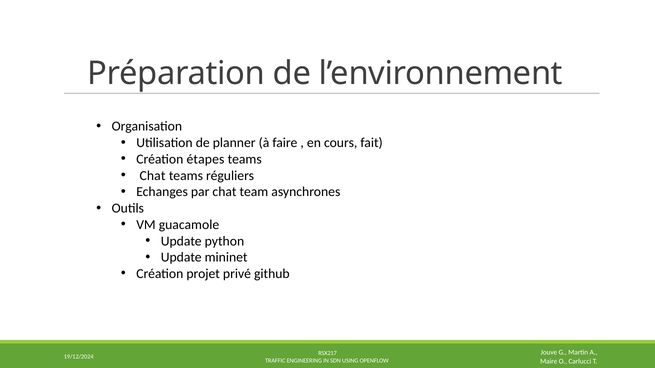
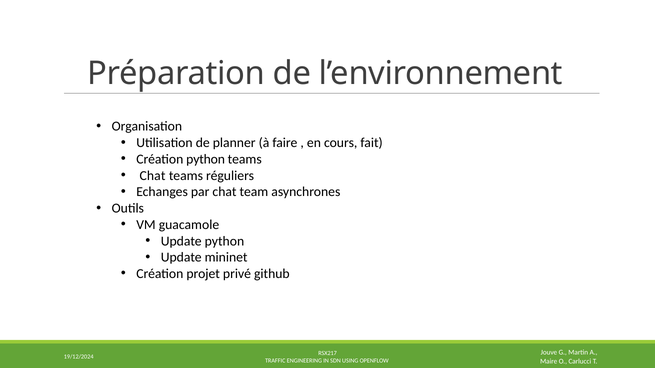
Création étapes: étapes -> python
